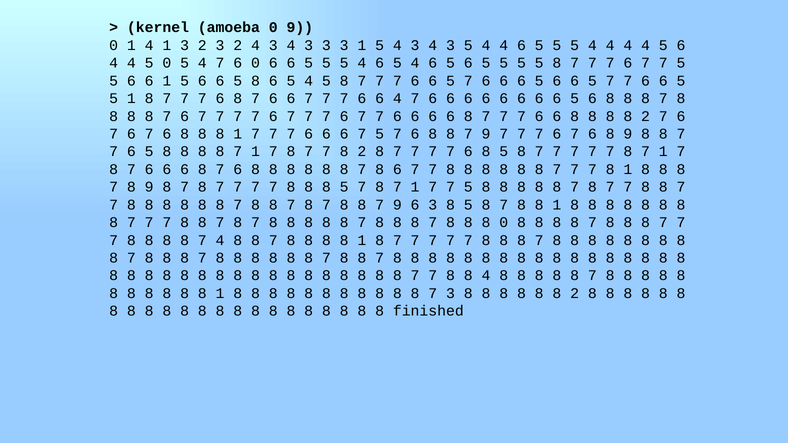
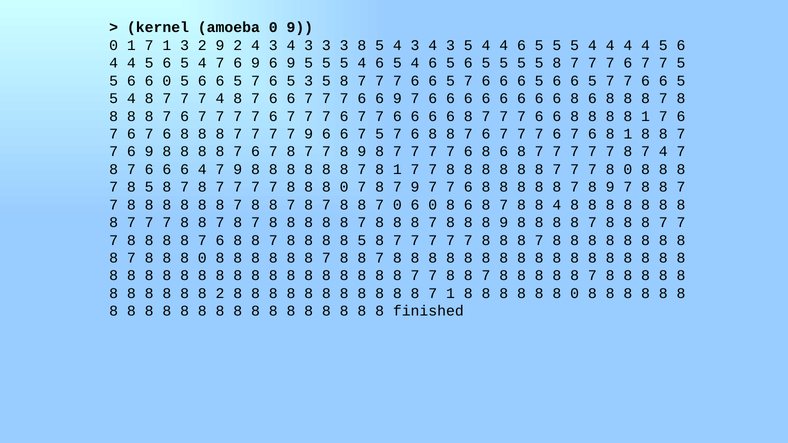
0 1 4: 4 -> 7
2 3: 3 -> 9
3 1: 1 -> 8
0 at (167, 63): 0 -> 6
4 7 6 0: 0 -> 9
6 at (291, 63): 6 -> 9
6 6 1: 1 -> 0
8 at (255, 81): 8 -> 7
4 at (309, 81): 4 -> 3
1 at (131, 98): 1 -> 4
6 at (220, 98): 6 -> 4
6 6 4: 4 -> 9
5 at (575, 98): 5 -> 8
2 at (646, 116): 2 -> 1
1 at (238, 134): 1 -> 7
6 at (309, 134): 6 -> 9
9 at (486, 134): 9 -> 6
6 8 9: 9 -> 1
5 at (149, 152): 5 -> 9
1 at (255, 152): 1 -> 6
7 7 8 2: 2 -> 9
7 6 8 5: 5 -> 6
1 at (663, 152): 1 -> 4
8 at (202, 169): 8 -> 4
6 at (238, 169): 6 -> 9
7 8 6: 6 -> 1
7 8 1: 1 -> 0
7 8 9: 9 -> 5
5 at (344, 187): 5 -> 0
1 at (415, 187): 1 -> 9
5 at (468, 187): 5 -> 6
7 at (610, 187): 7 -> 9
9 at (397, 205): 9 -> 0
3 at (433, 205): 3 -> 0
5 at (468, 205): 5 -> 6
7 8 8 1: 1 -> 4
8 8 0: 0 -> 9
4 at (220, 240): 4 -> 6
1 at (362, 240): 1 -> 5
7 at (202, 258): 7 -> 0
4 at (486, 276): 4 -> 7
1 at (220, 294): 1 -> 2
8 7 3: 3 -> 1
2 at (575, 294): 2 -> 0
